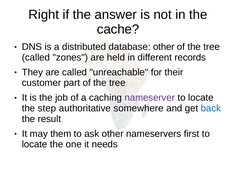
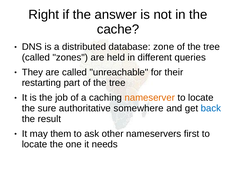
database other: other -> zone
records: records -> queries
customer: customer -> restarting
nameserver colour: purple -> orange
step: step -> sure
